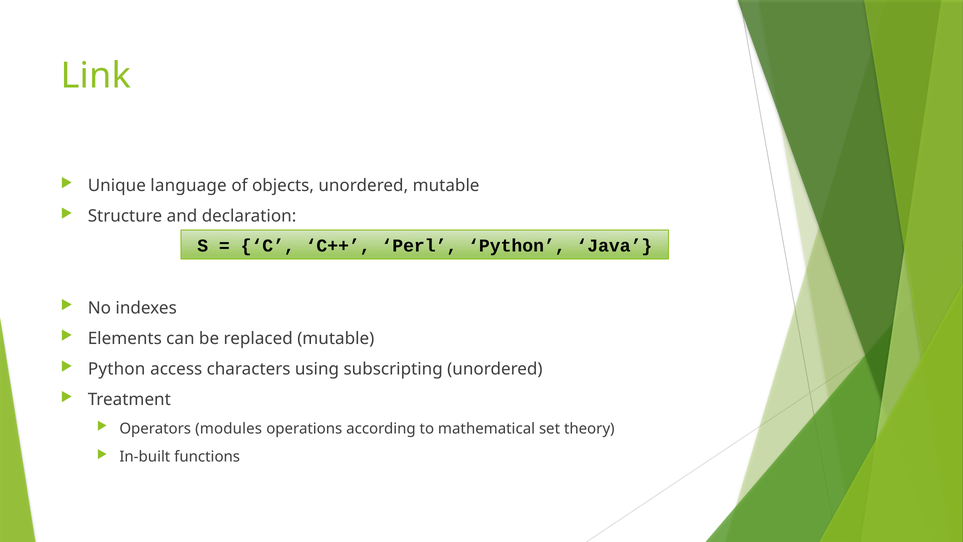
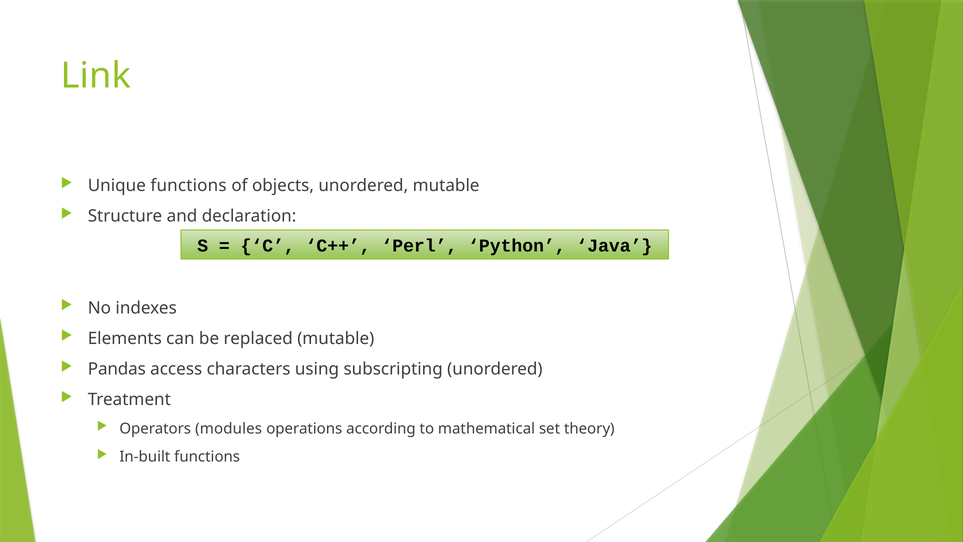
Unique language: language -> functions
Python at (117, 369): Python -> Pandas
